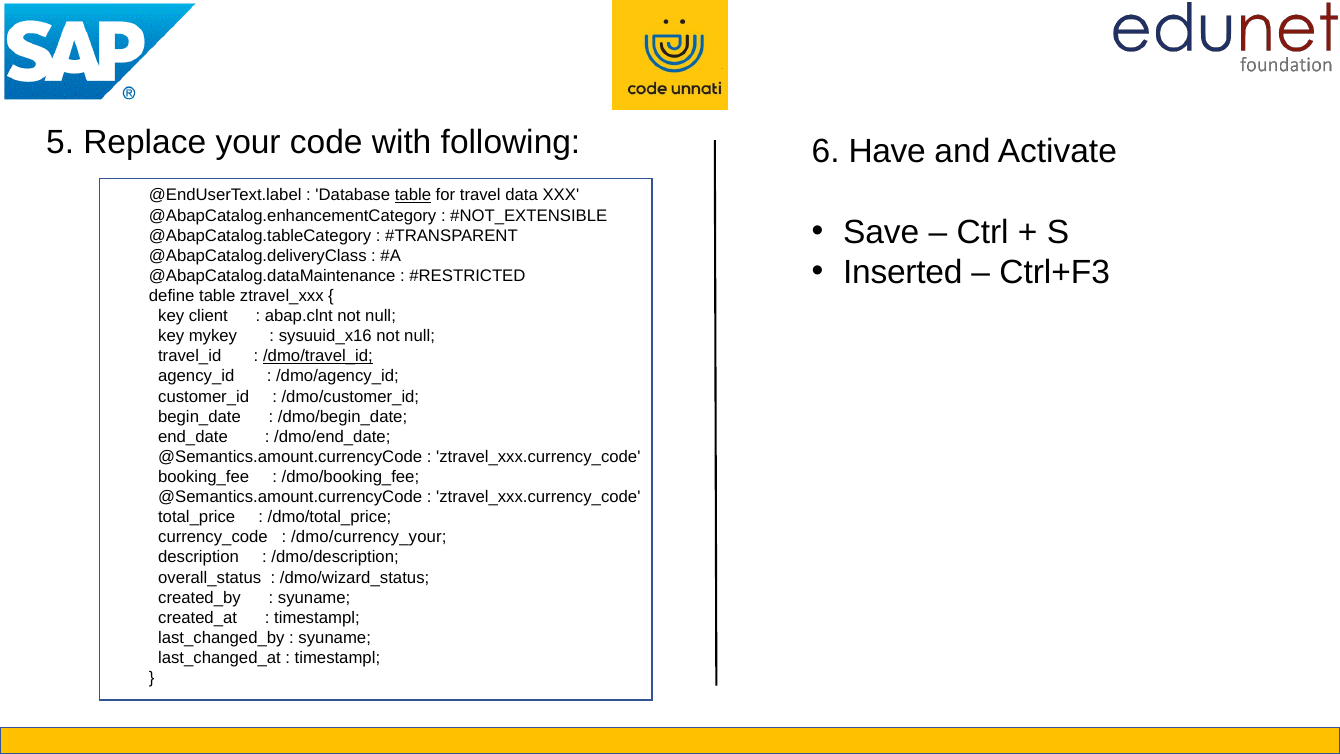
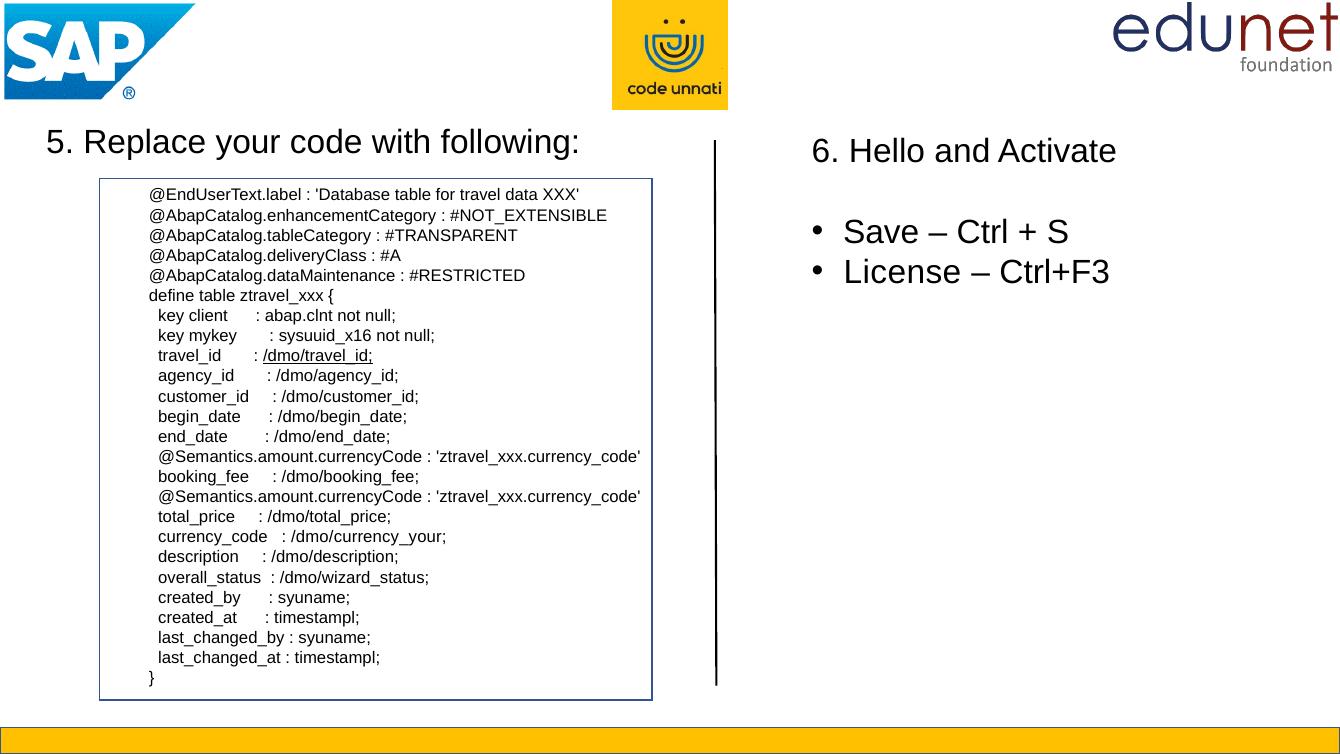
Have: Have -> Hello
table at (413, 195) underline: present -> none
Inserted: Inserted -> License
